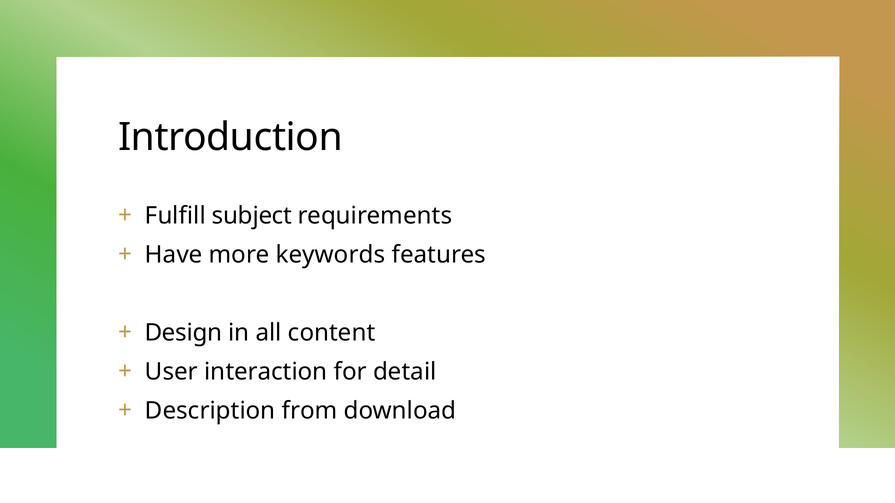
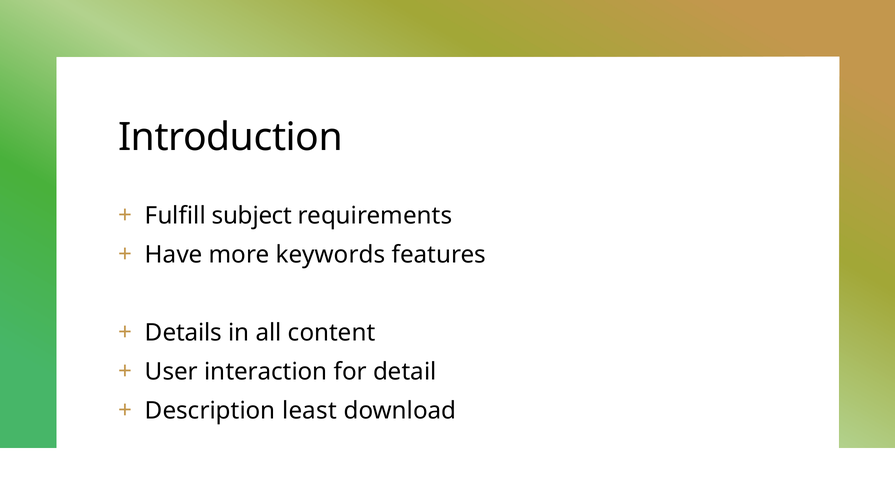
Design: Design -> Details
from: from -> least
